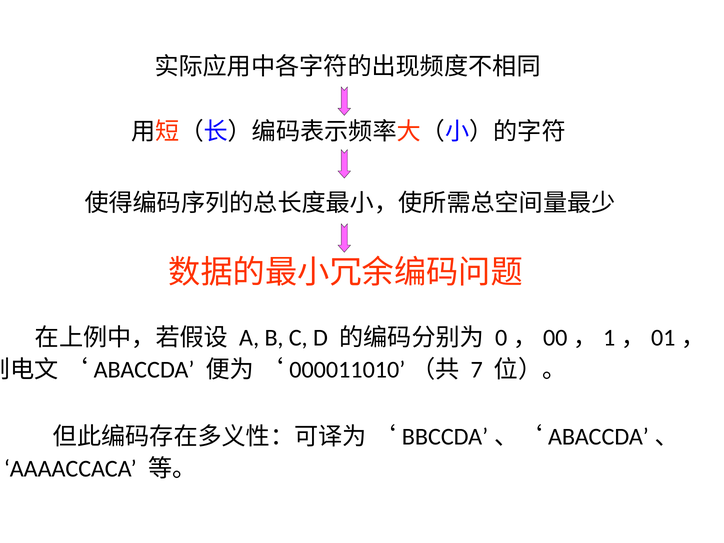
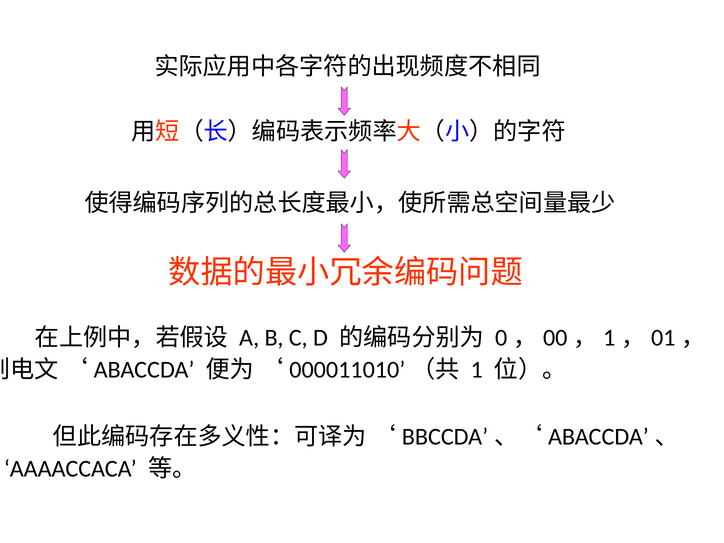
7: 7 -> 1
